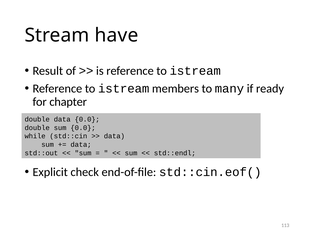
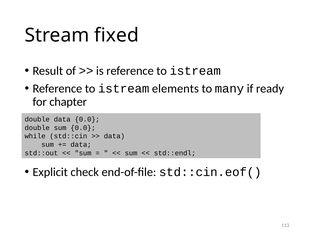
have: have -> fixed
members: members -> elements
